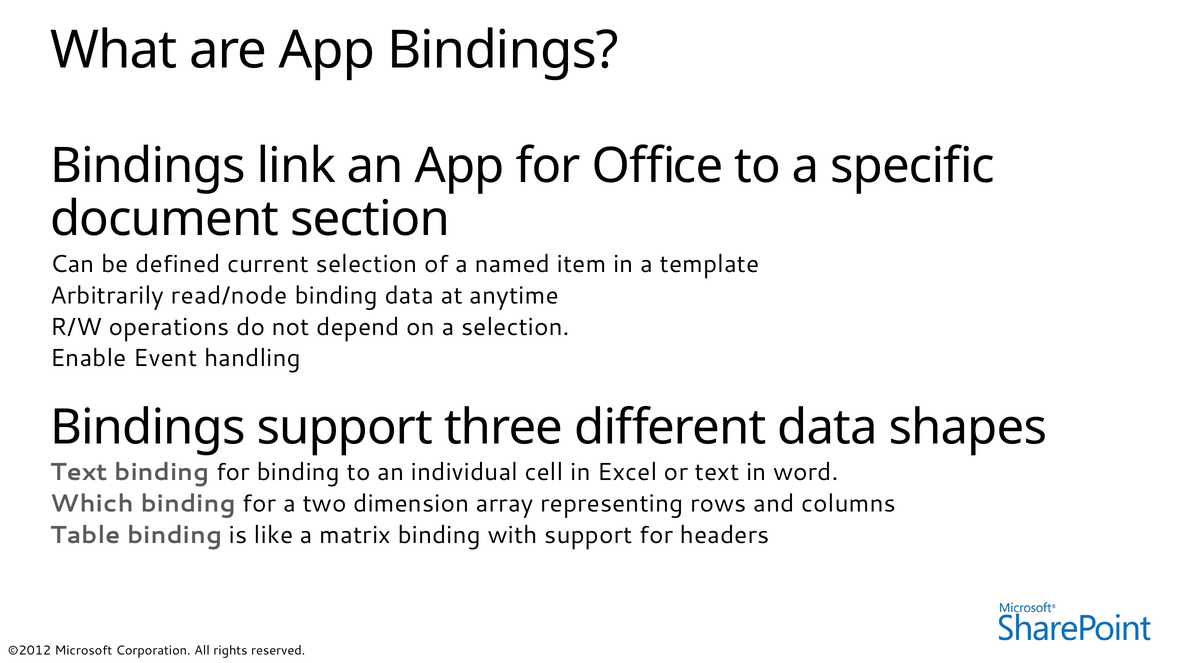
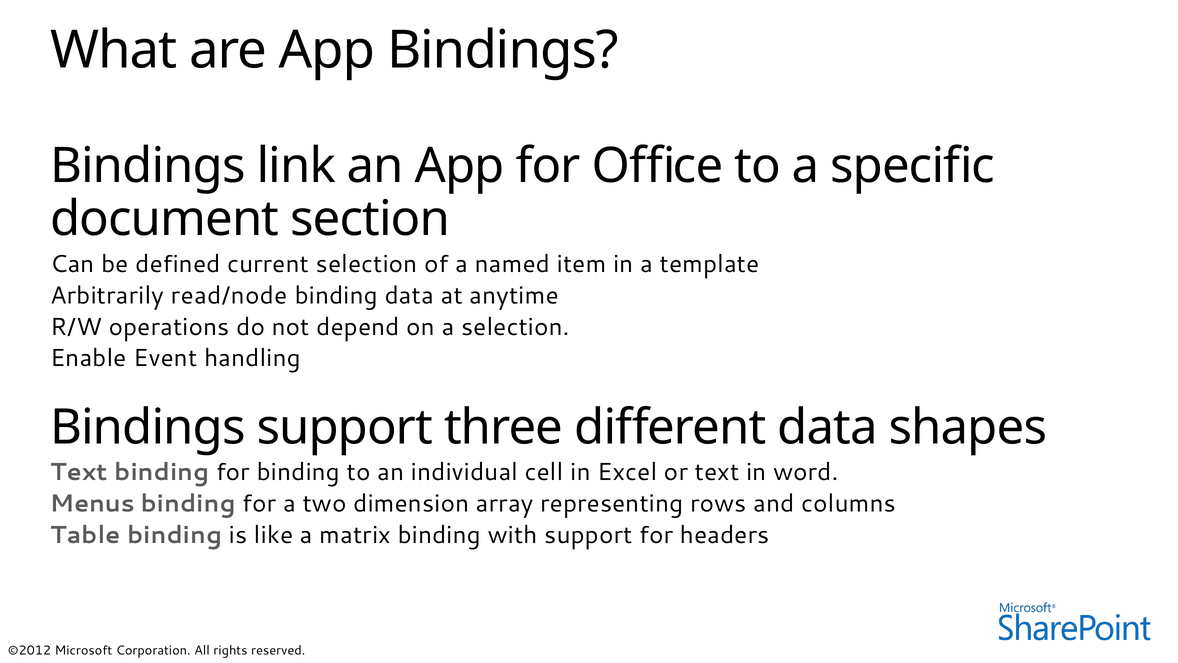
Which: Which -> Menus
